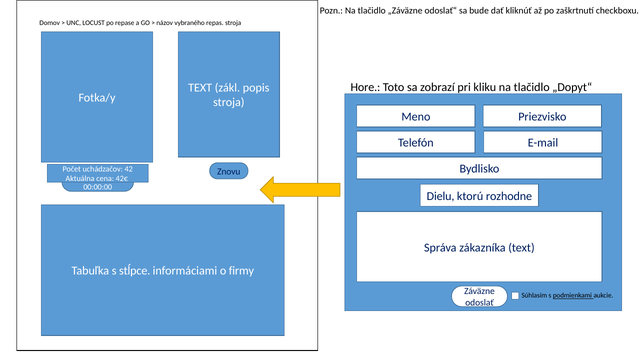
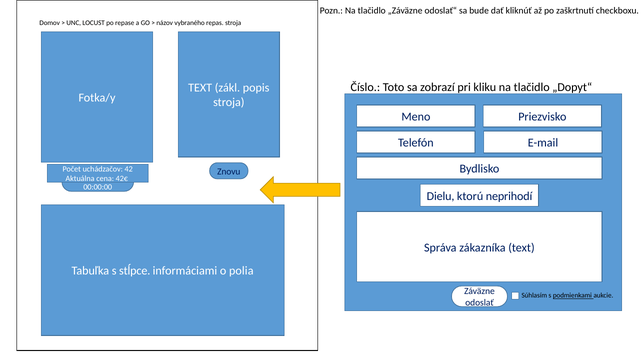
Hore: Hore -> Číslo
rozhodne: rozhodne -> neprihodí
firmy: firmy -> polia
